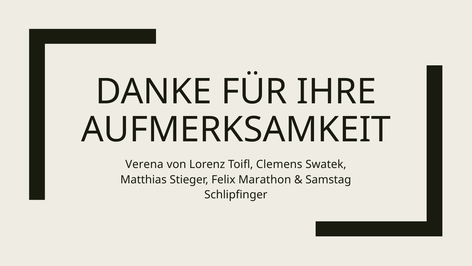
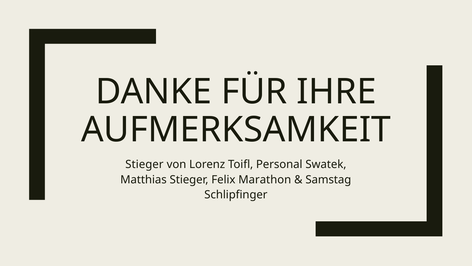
Verena at (144, 164): Verena -> Stieger
Clemens: Clemens -> Personal
